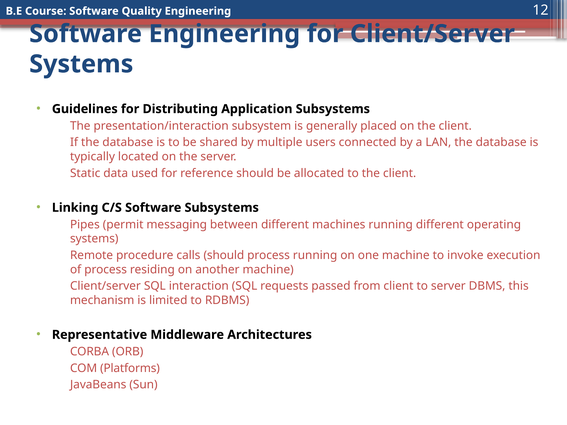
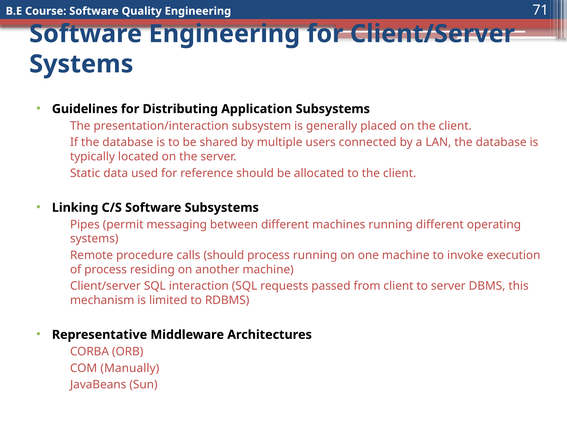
12: 12 -> 71
Platforms: Platforms -> Manually
